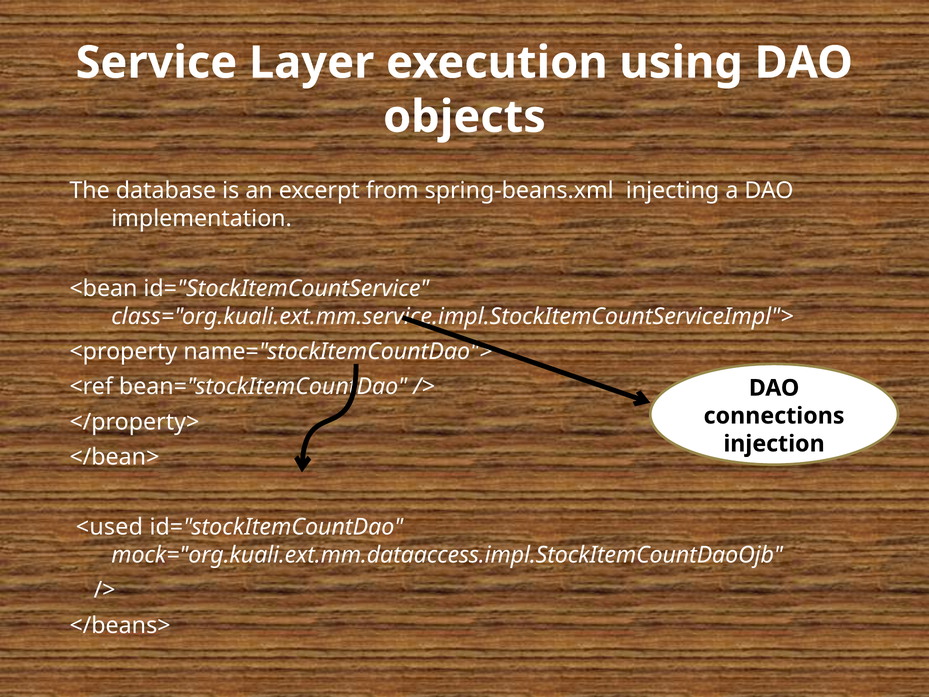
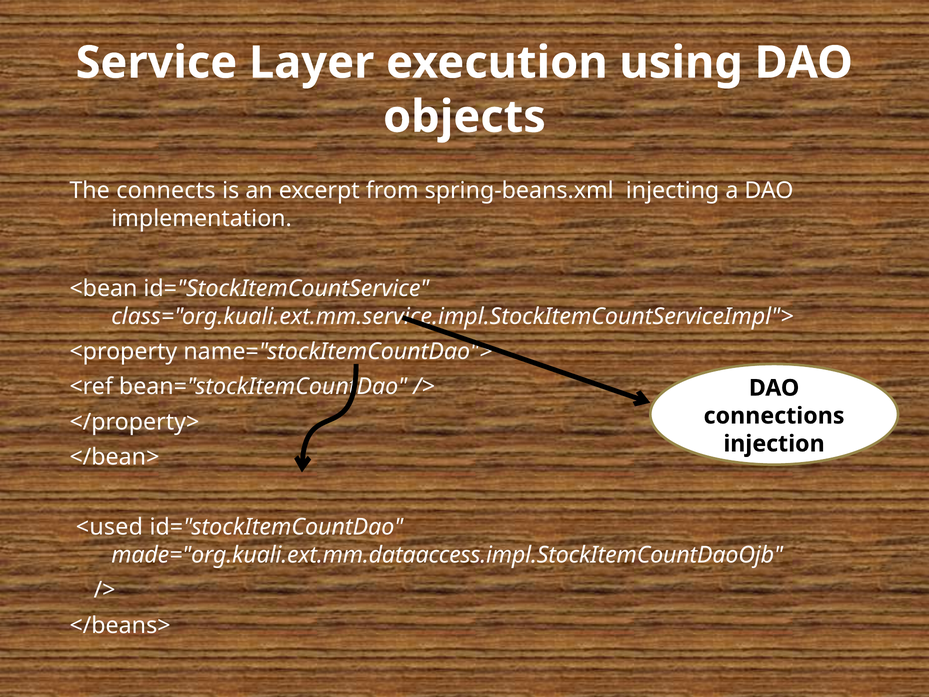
database: database -> connects
mock="org.kuali.ext.mm.dataaccess.impl.StockItemCountDaoOjb: mock="org.kuali.ext.mm.dataaccess.impl.StockItemCountDaoOjb -> made="org.kuali.ext.mm.dataaccess.impl.StockItemCountDaoOjb
